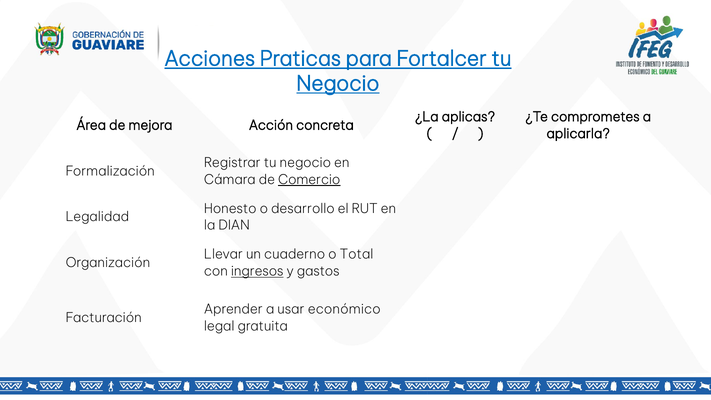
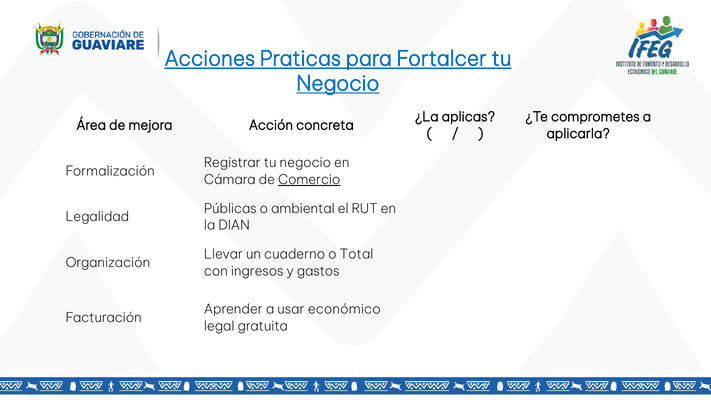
Honesto: Honesto -> Públicas
desarrollo: desarrollo -> ambiental
ingresos underline: present -> none
